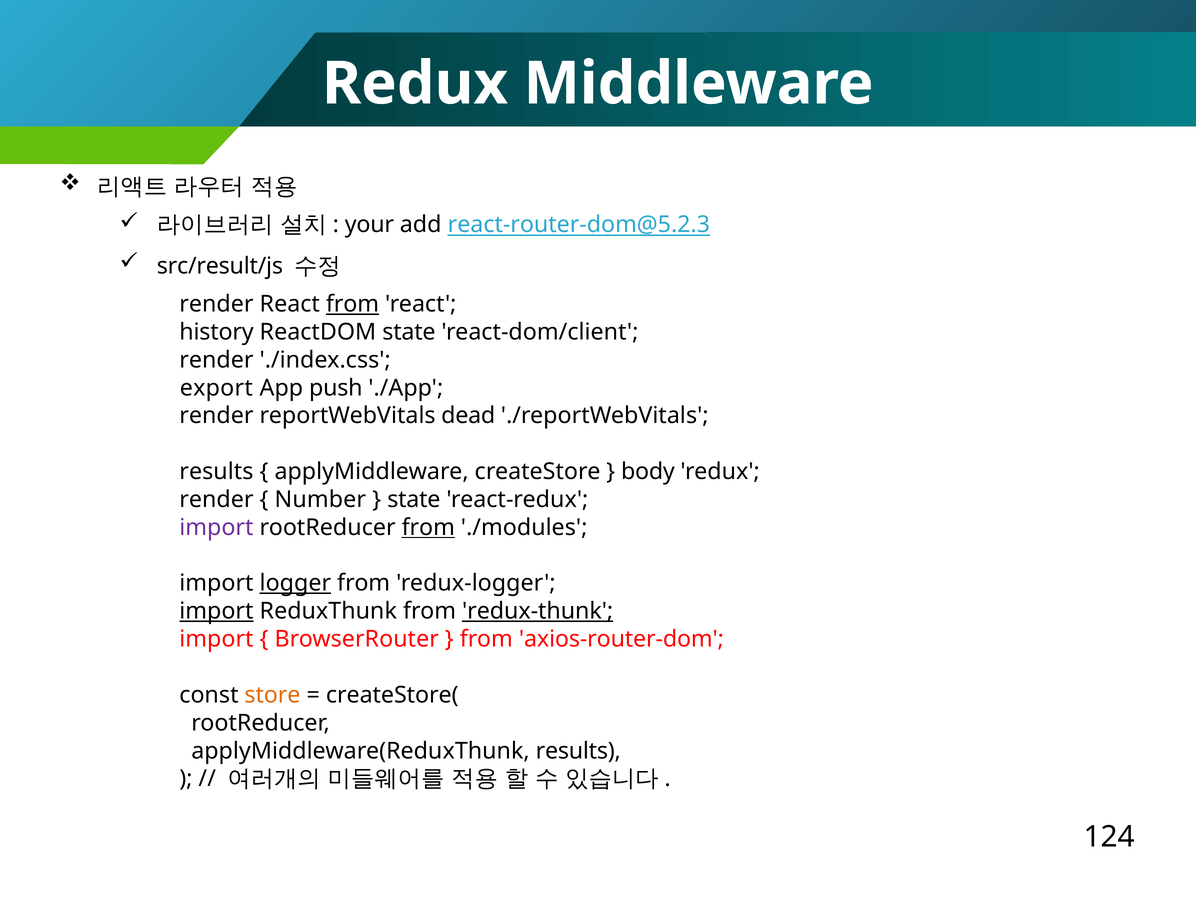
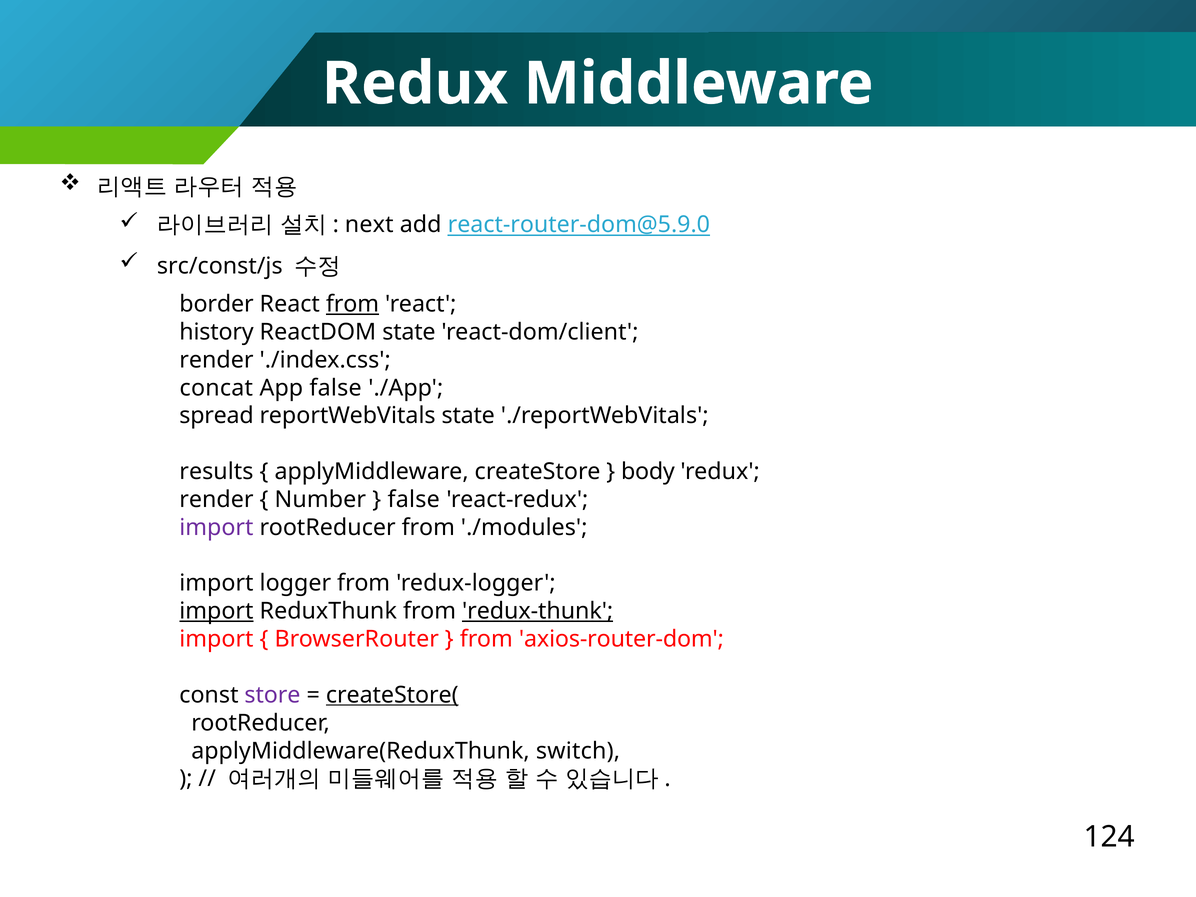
your: your -> next
react-router-dom@5.2.3: react-router-dom@5.2.3 -> react-router-dom@5.9.0
src/result/js: src/result/js -> src/const/js
render at (216, 304): render -> border
export: export -> concat
App push: push -> false
render at (216, 416): render -> spread
reportWebVitals dead: dead -> state
state at (414, 500): state -> false
from at (428, 527) underline: present -> none
logger underline: present -> none
store colour: orange -> purple
createStore( underline: none -> present
applyMiddleware(ReduxThunk results: results -> switch
